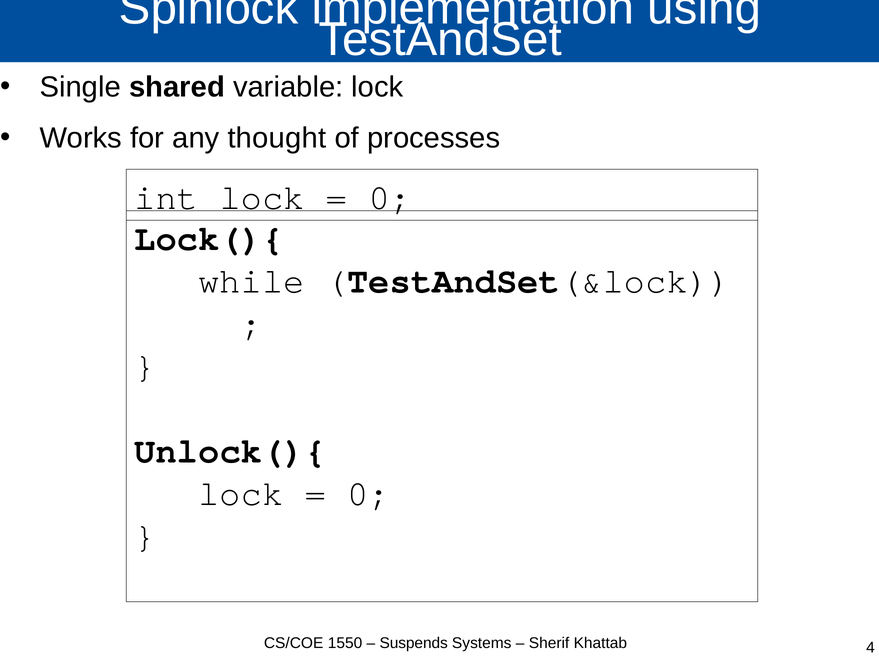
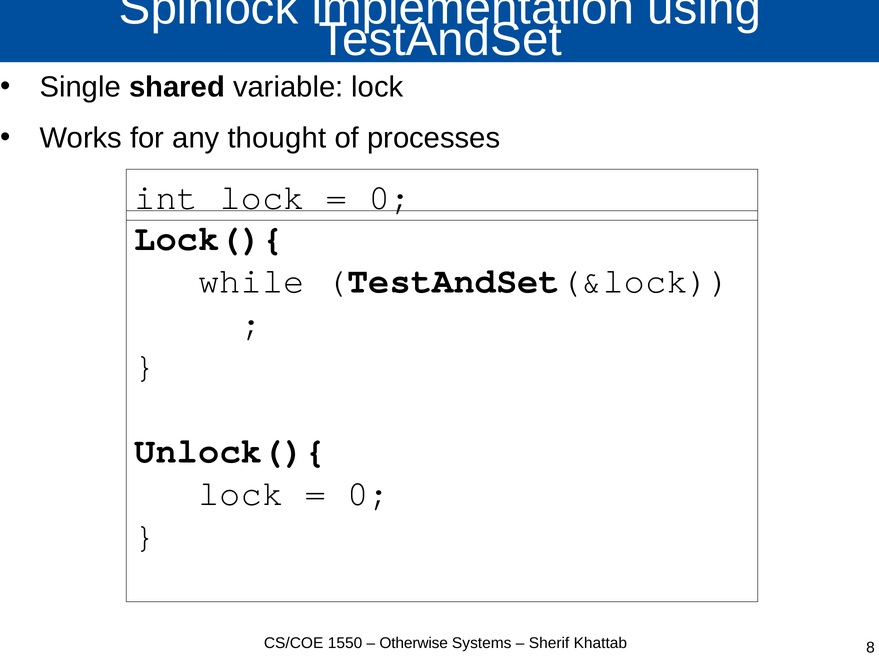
Suspends: Suspends -> Otherwise
4: 4 -> 8
